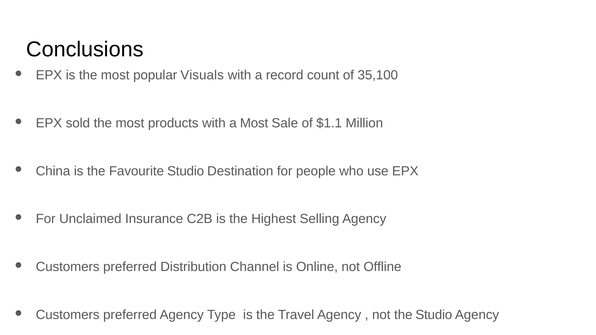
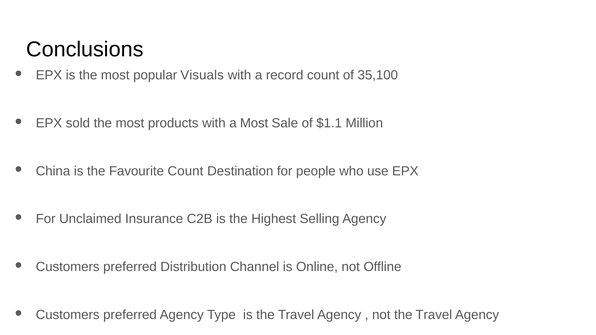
Favourite Studio: Studio -> Count
not the Studio: Studio -> Travel
